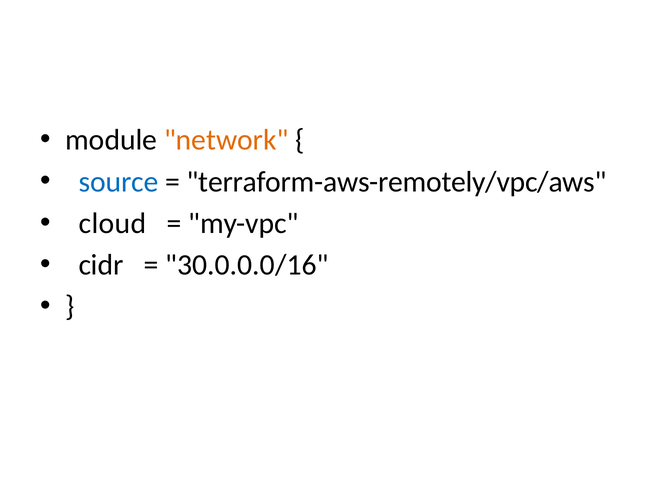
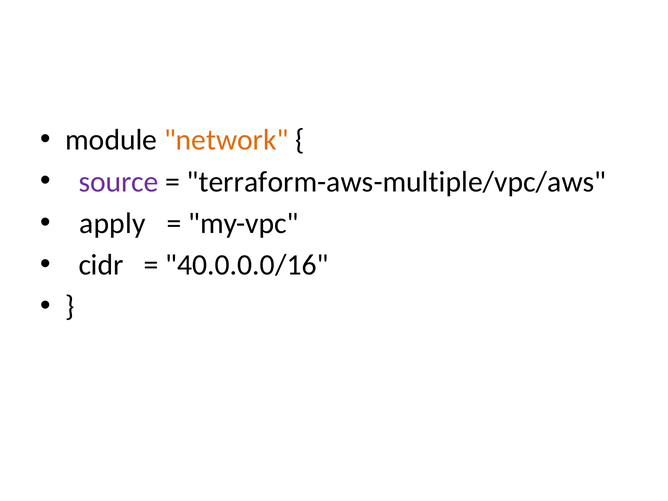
source colour: blue -> purple
terraform-aws-remotely/vpc/aws: terraform-aws-remotely/vpc/aws -> terraform-aws-multiple/vpc/aws
cloud: cloud -> apply
30.0.0.0/16: 30.0.0.0/16 -> 40.0.0.0/16
